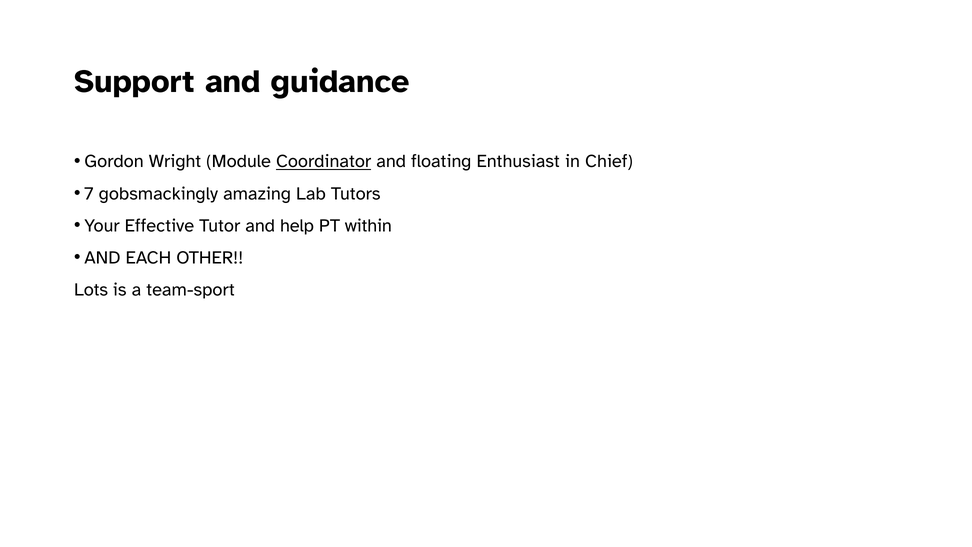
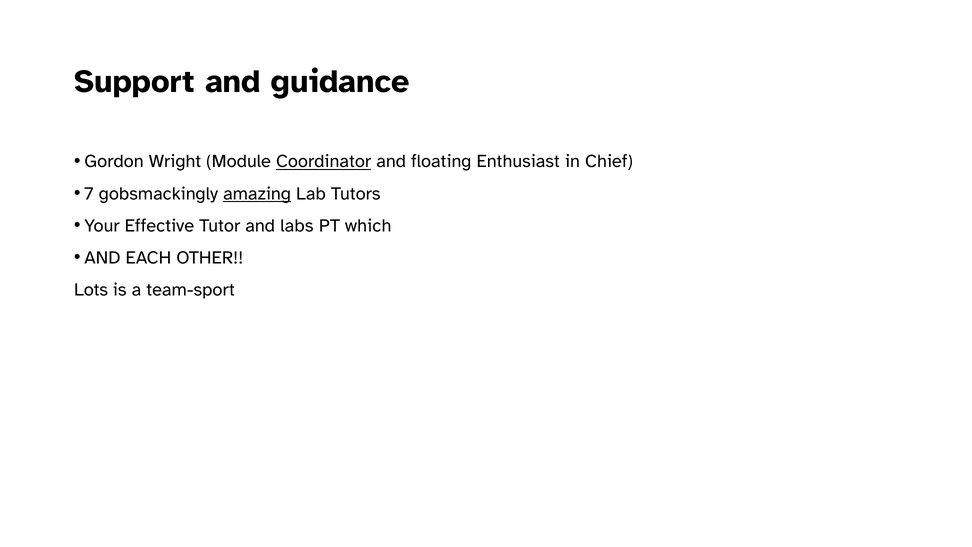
amazing underline: none -> present
help: help -> labs
within: within -> which
